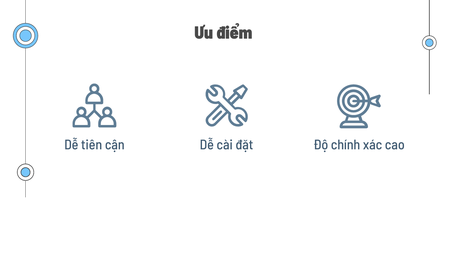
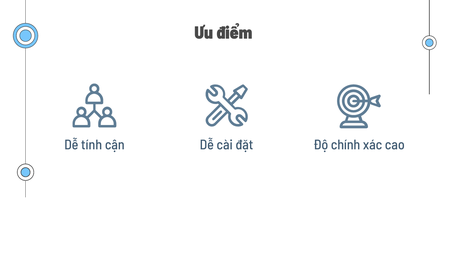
tiên: tiên -> tính
